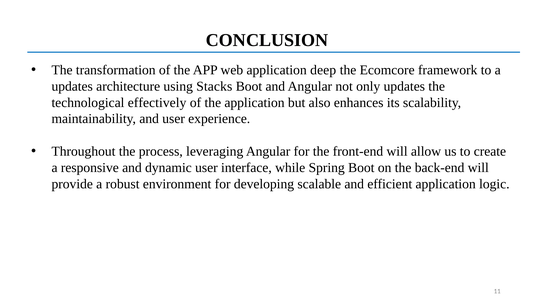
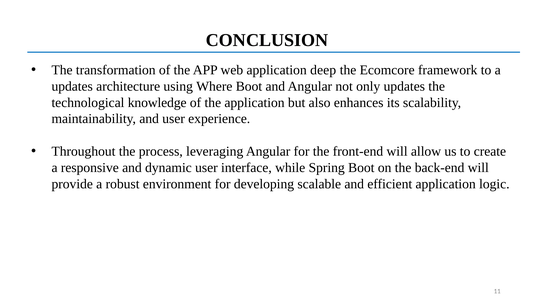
Stacks: Stacks -> Where
effectively: effectively -> knowledge
